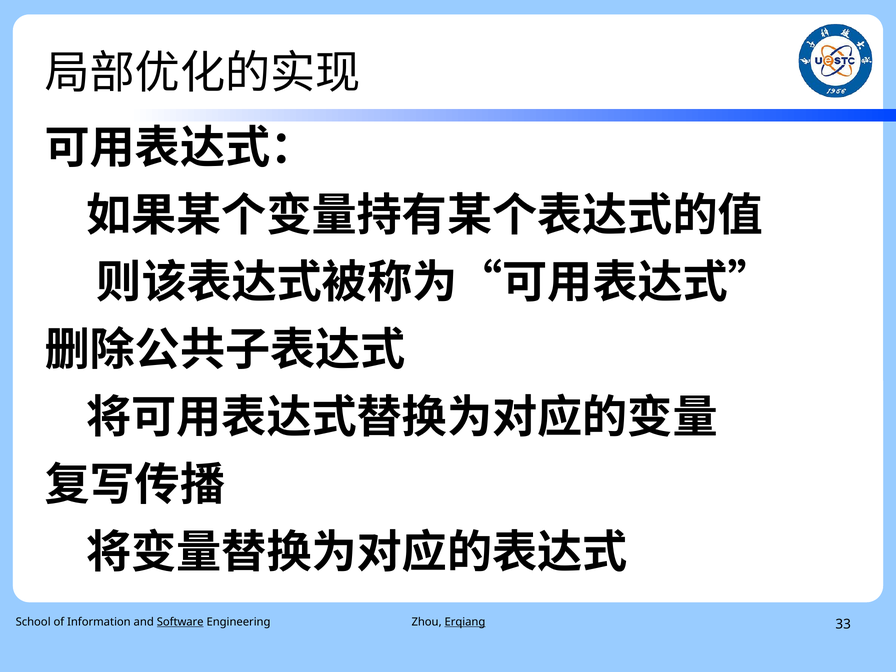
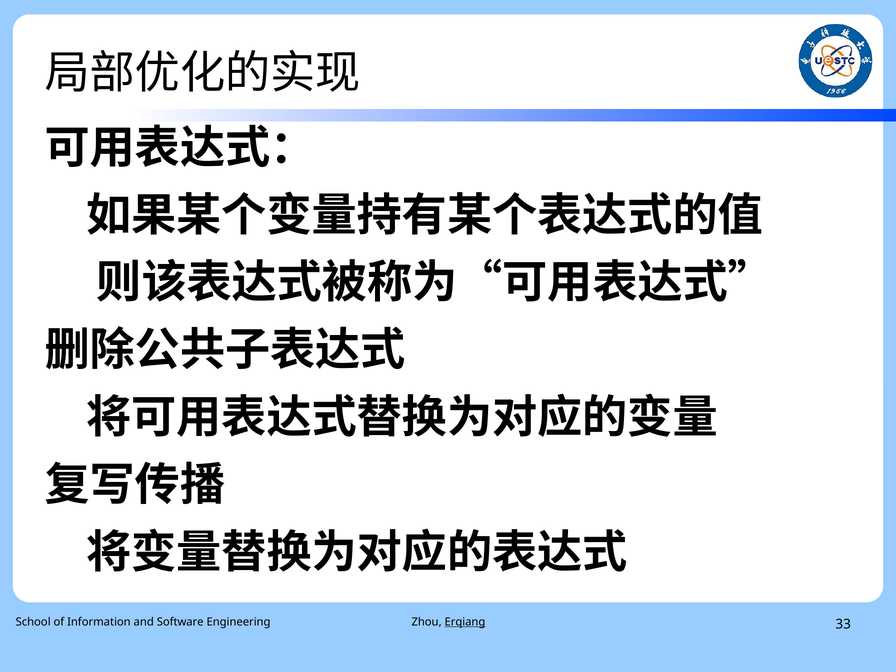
Software underline: present -> none
